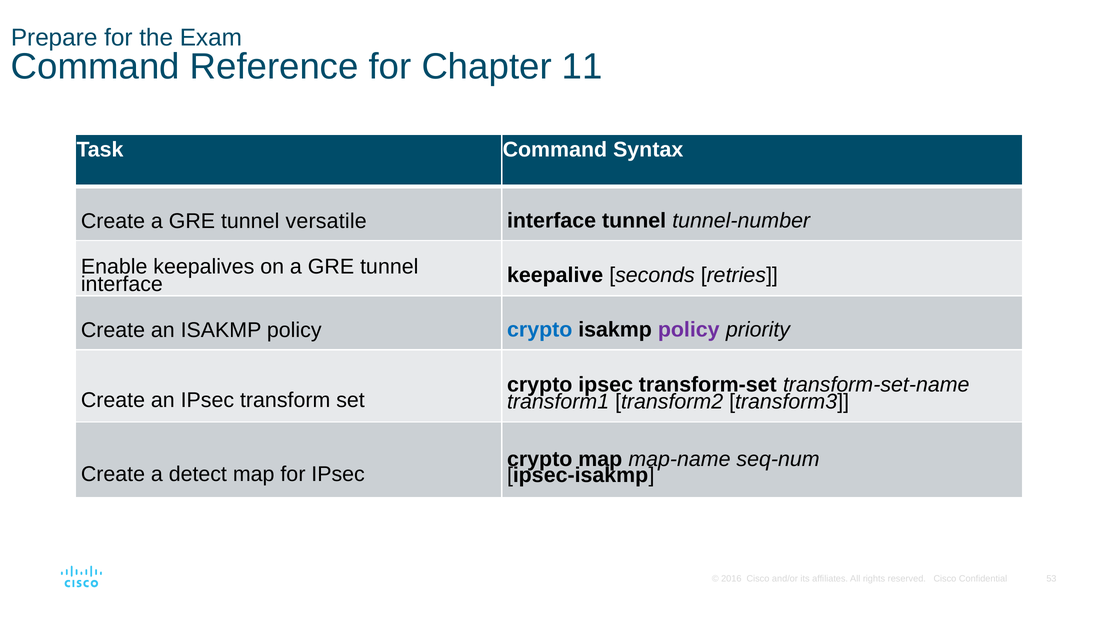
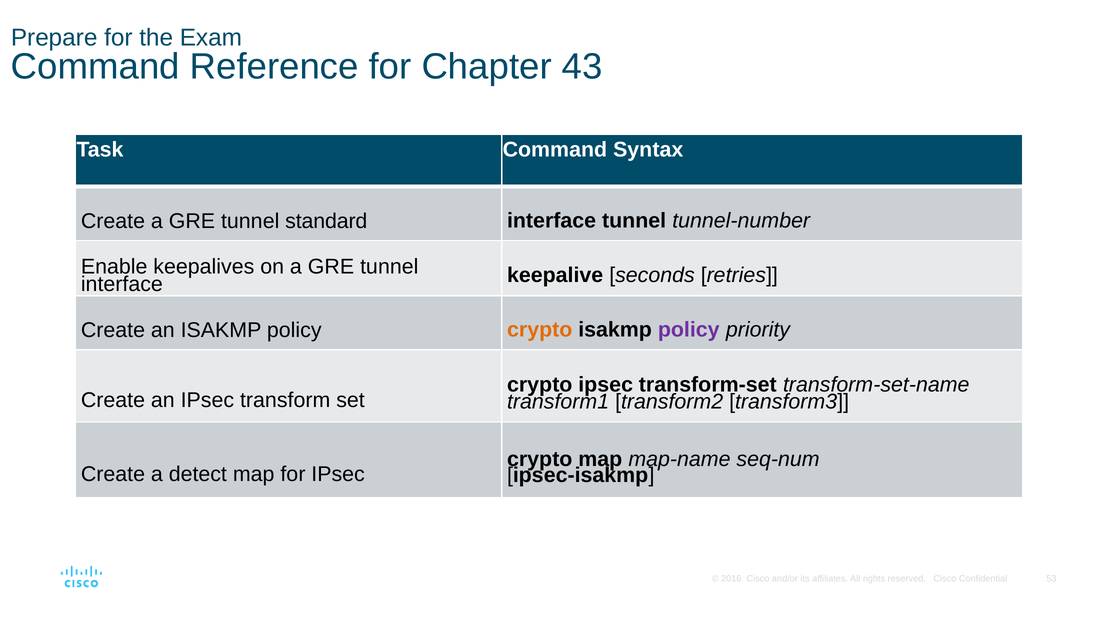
11: 11 -> 43
versatile: versatile -> standard
crypto at (540, 330) colour: blue -> orange
